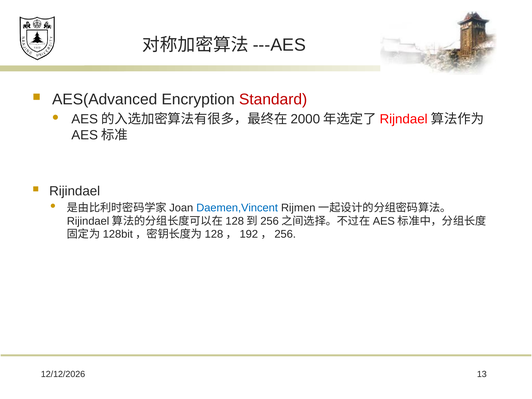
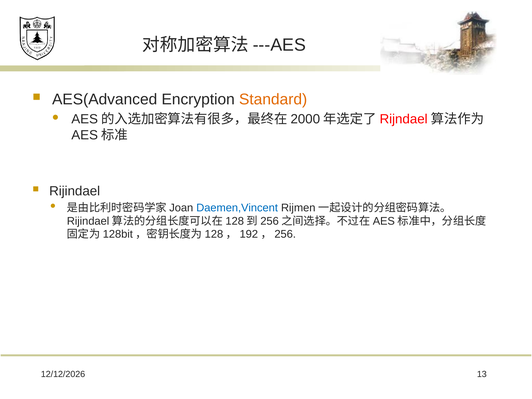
Standard colour: red -> orange
